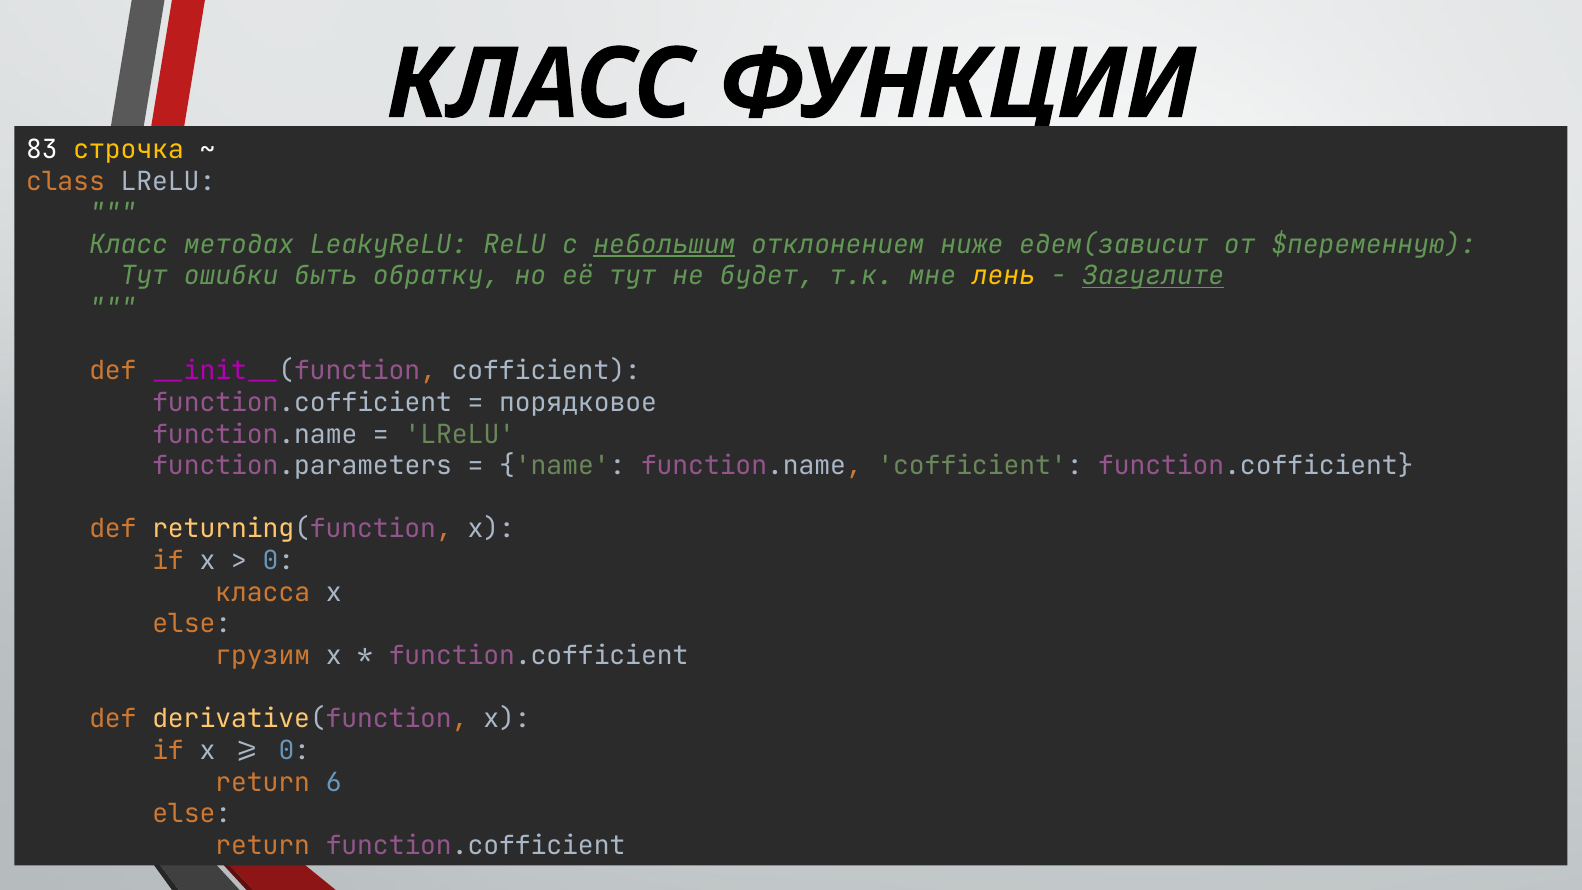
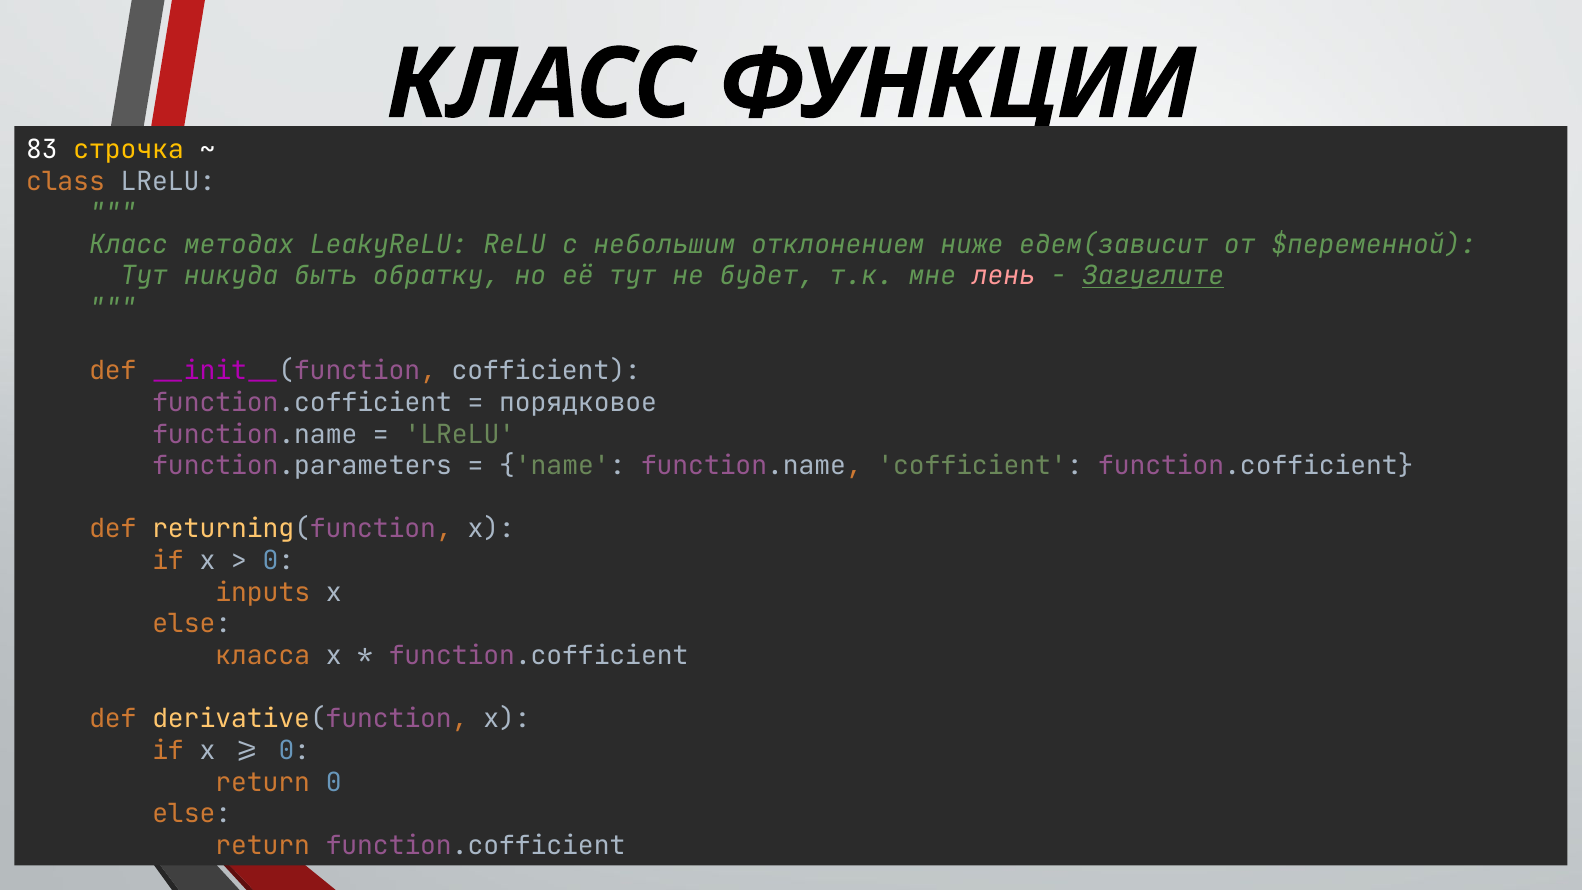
небольшим underline: present -> none
$переменную: $переменную -> $переменной
ошибки: ошибки -> никуда
лень colour: yellow -> pink
класса: класса -> inputs
грузим: грузим -> класса
return 6: 6 -> 0
